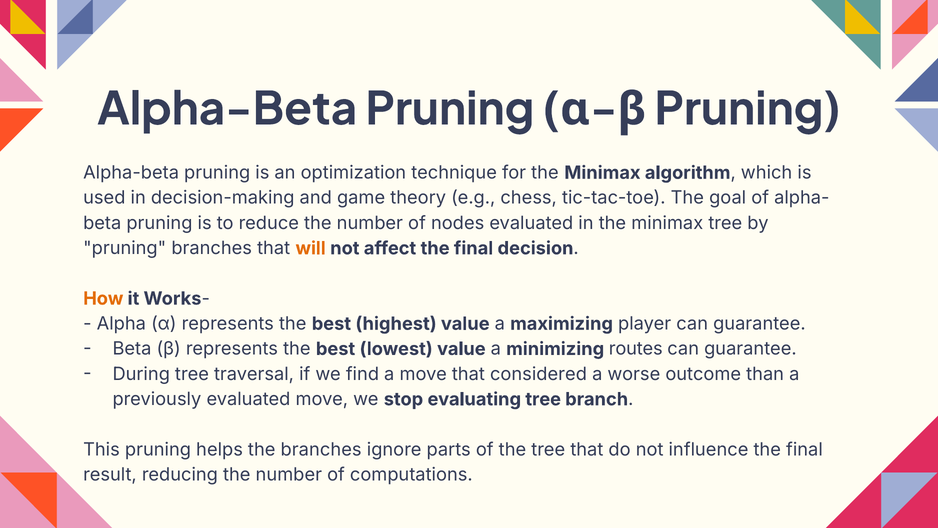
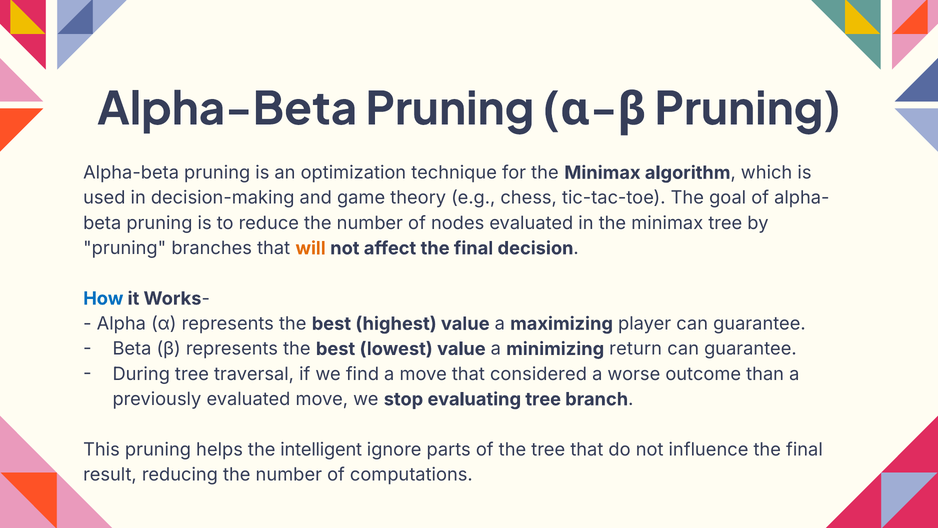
How colour: orange -> blue
routes: routes -> return
the branches: branches -> intelligent
